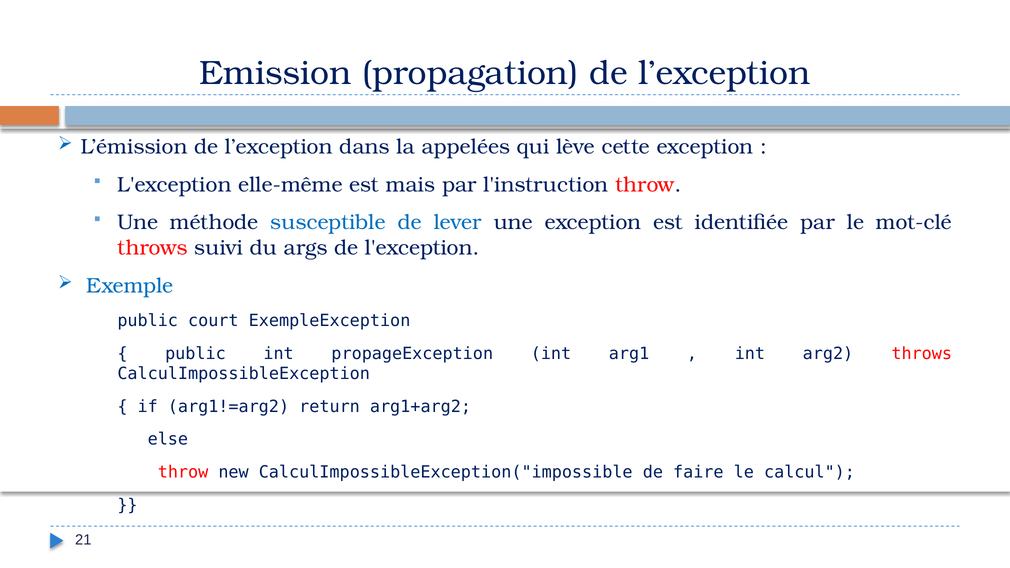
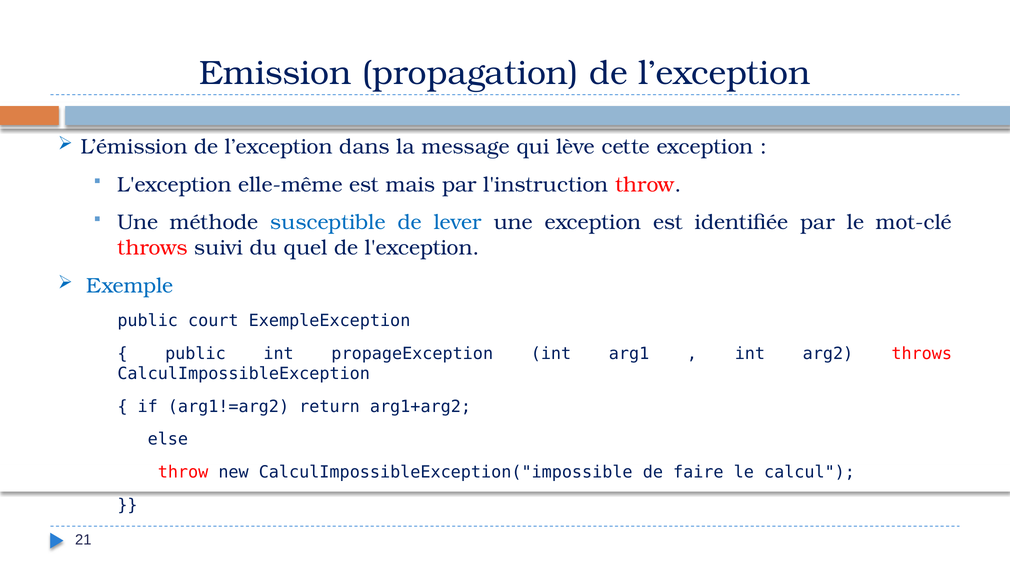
appelées: appelées -> message
args: args -> quel
